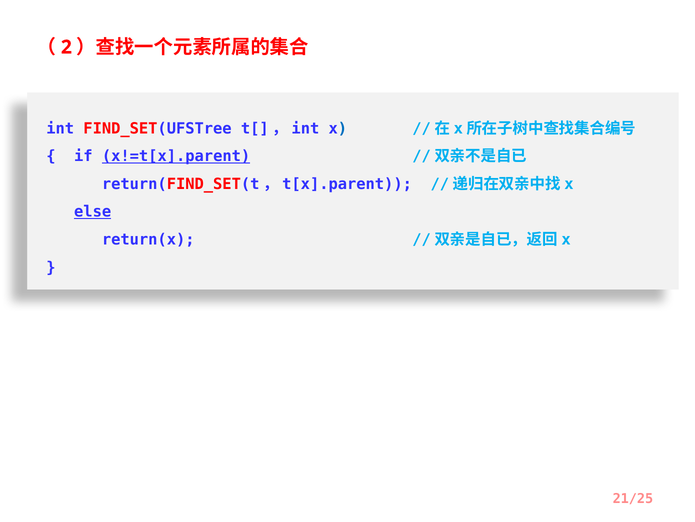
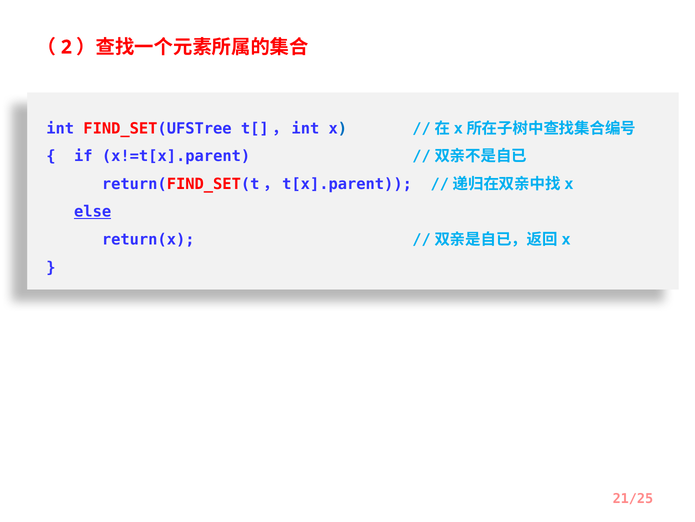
x!=t[x].parent underline: present -> none
